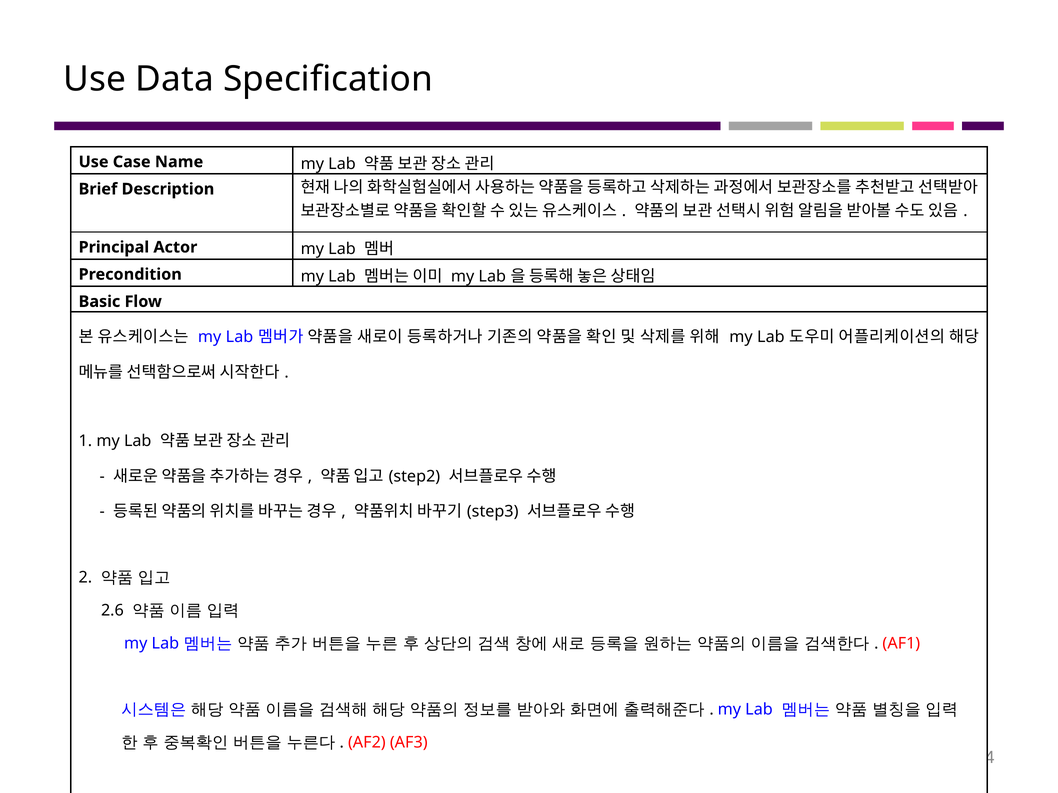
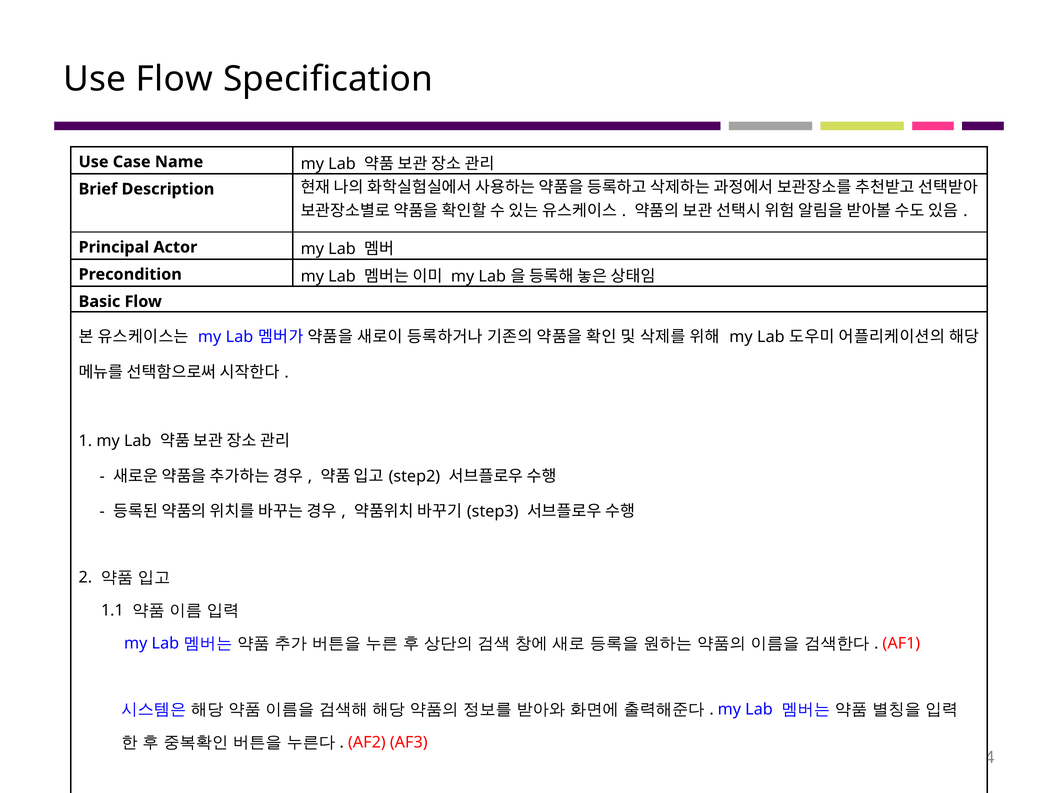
Use Data: Data -> Flow
2.6: 2.6 -> 1.1
